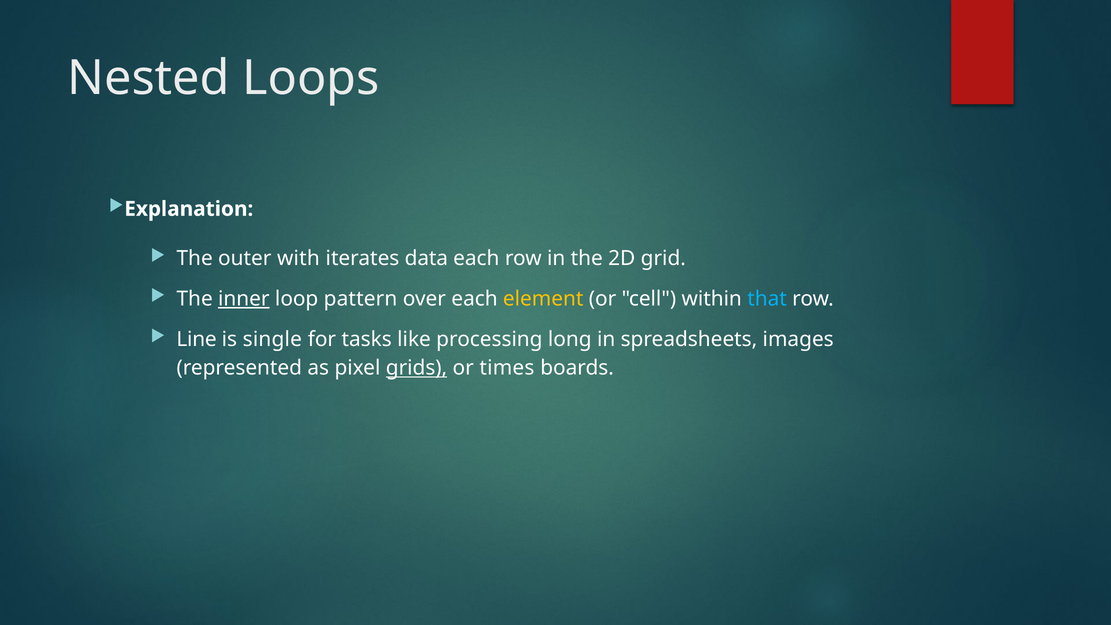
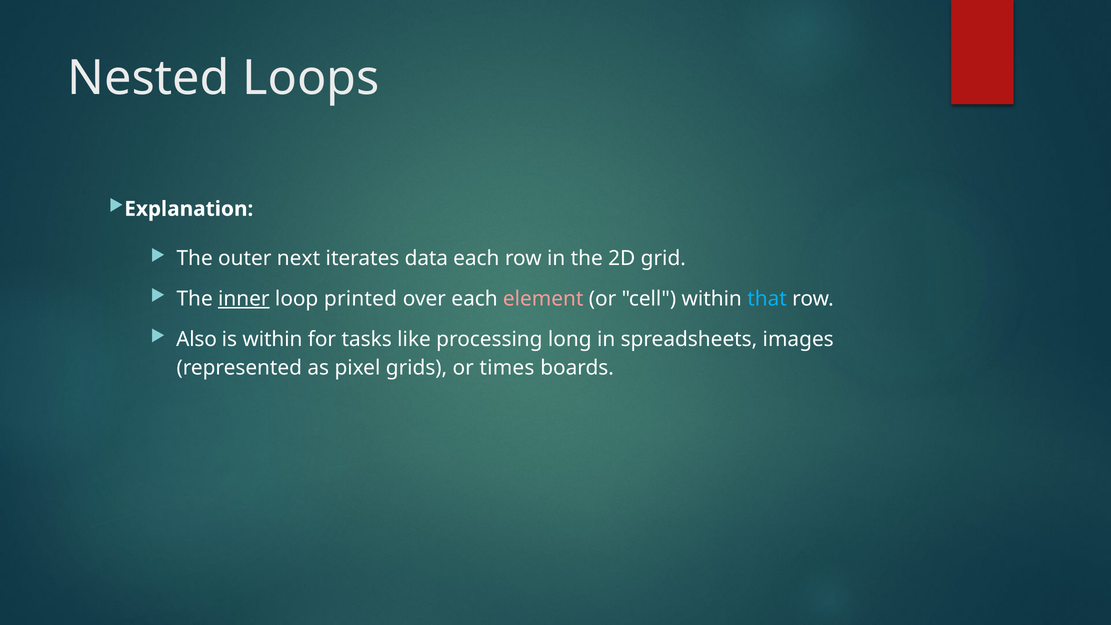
with: with -> next
pattern: pattern -> printed
element colour: yellow -> pink
Line: Line -> Also
is single: single -> within
grids underline: present -> none
